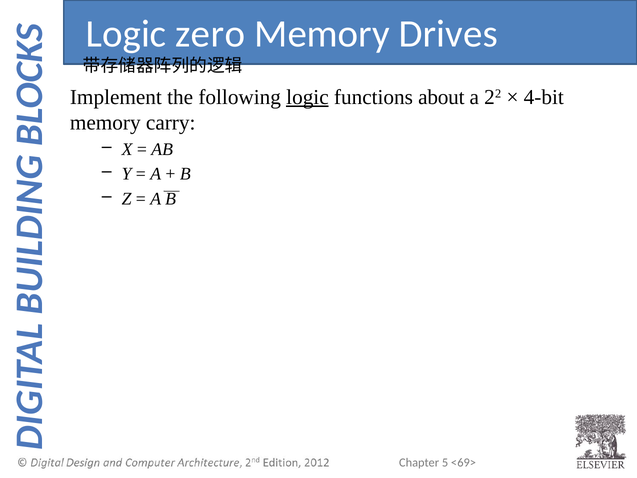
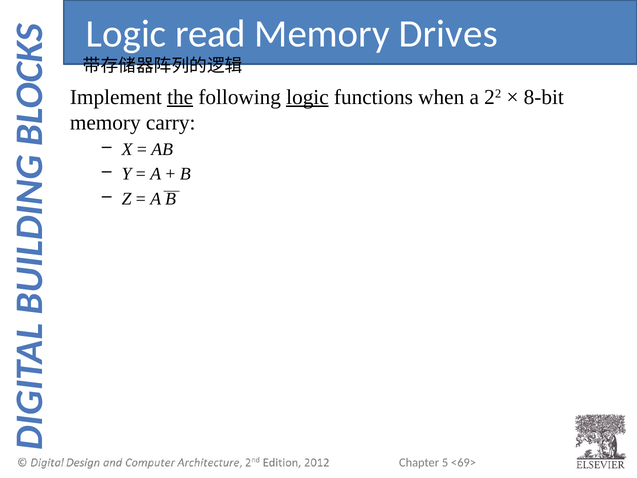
zero: zero -> read
the underline: none -> present
about: about -> when
4-bit: 4-bit -> 8-bit
